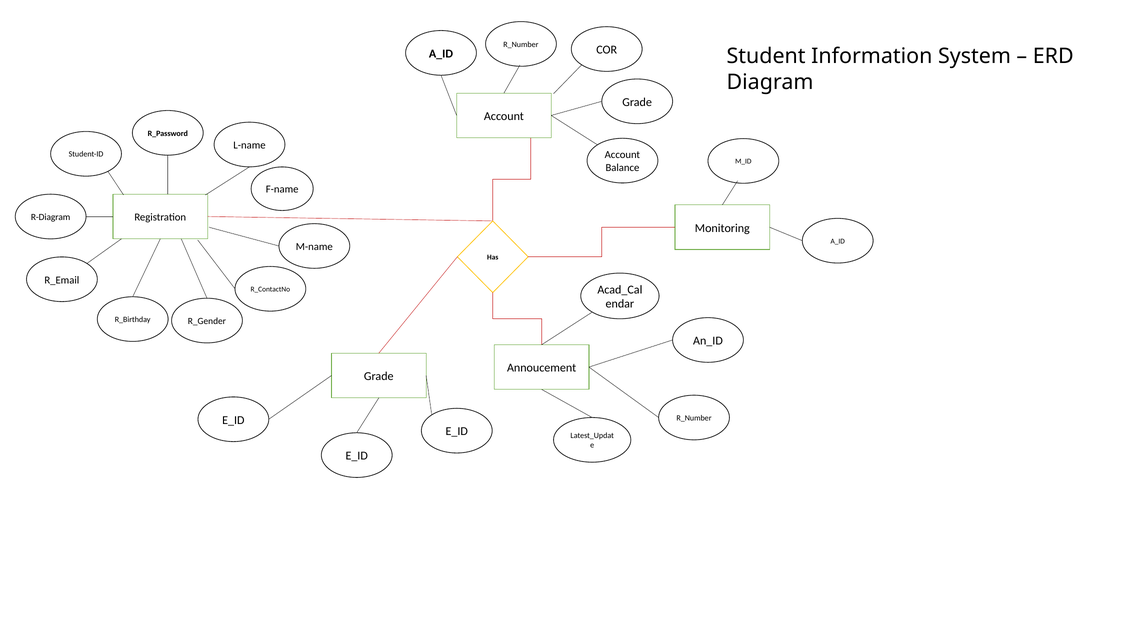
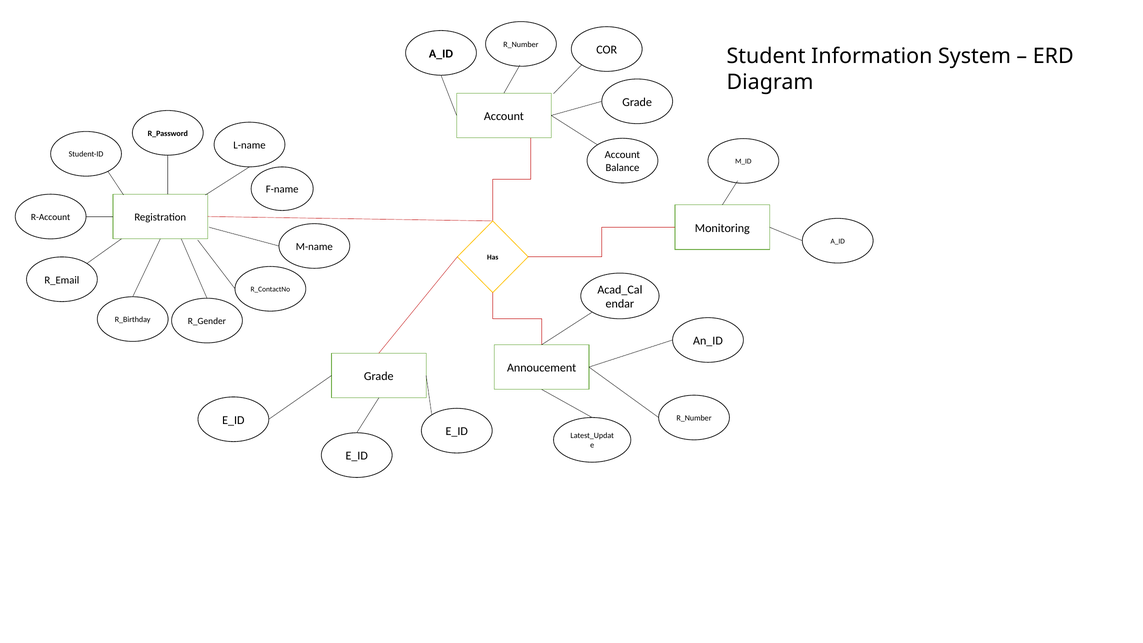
R-Diagram: R-Diagram -> R-Account
